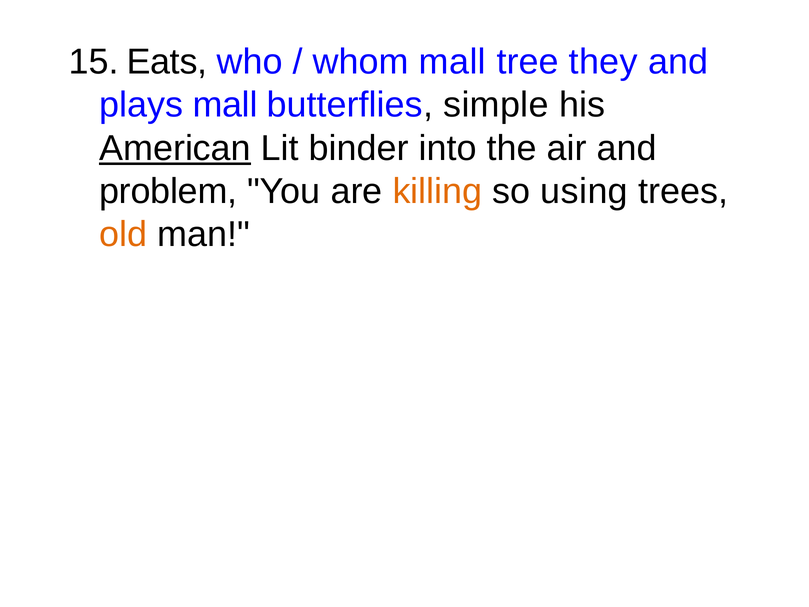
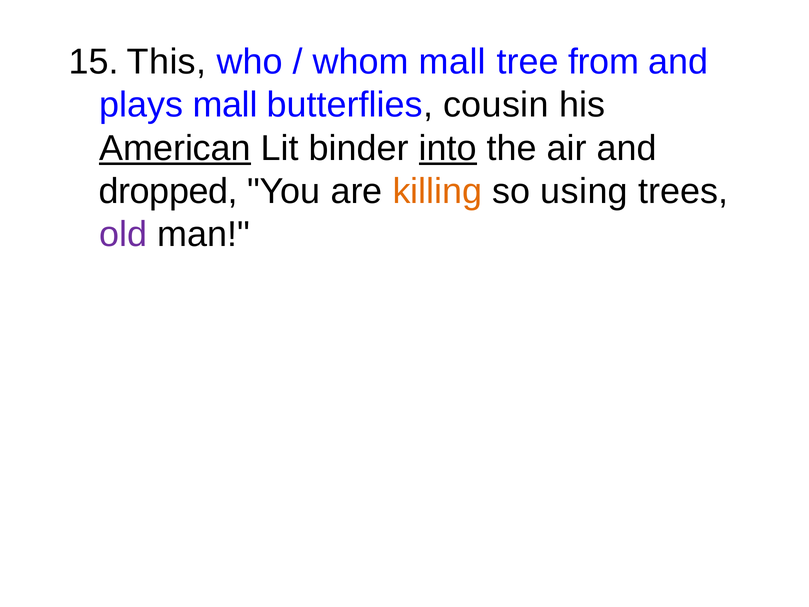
Eats: Eats -> This
they: they -> from
simple: simple -> cousin
into underline: none -> present
problem: problem -> dropped
old colour: orange -> purple
